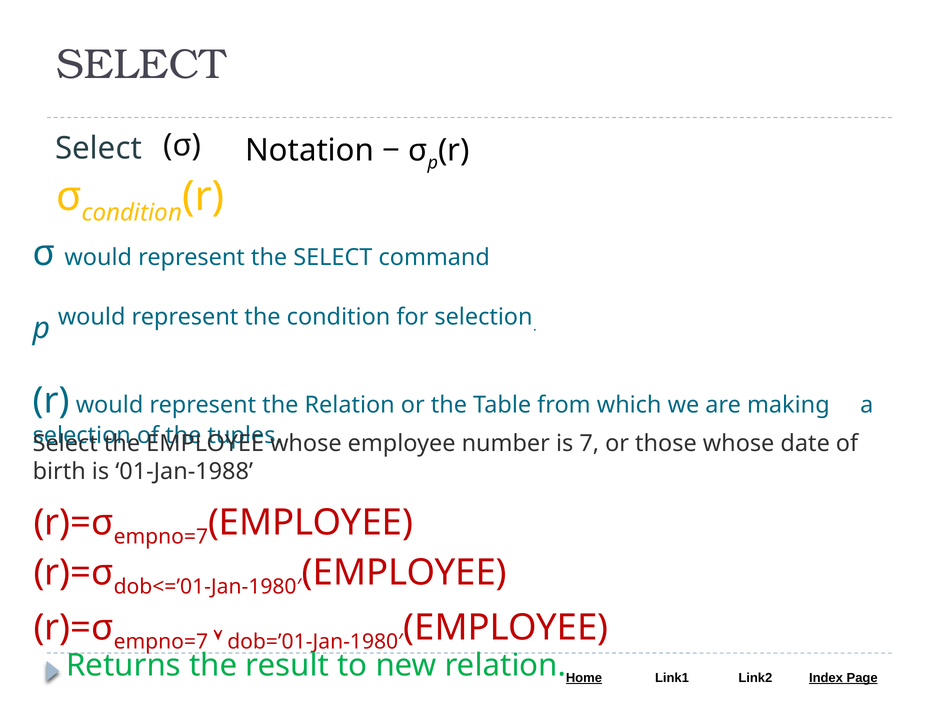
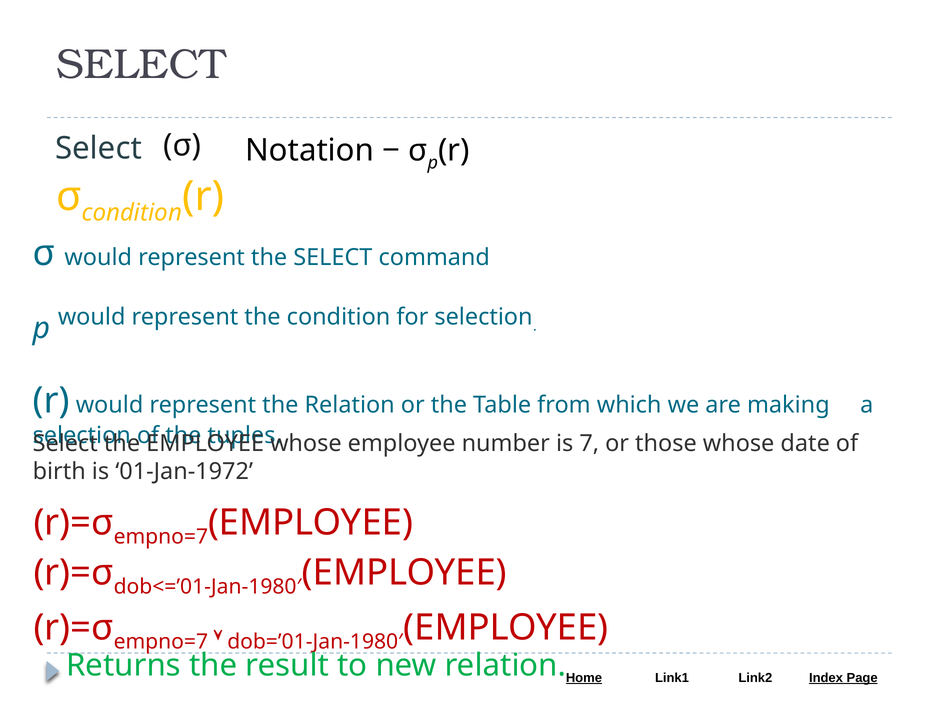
01-Jan-1988: 01-Jan-1988 -> 01-Jan-1972
